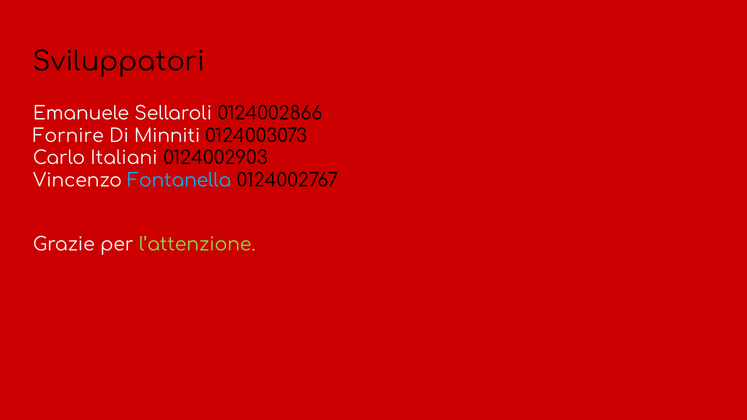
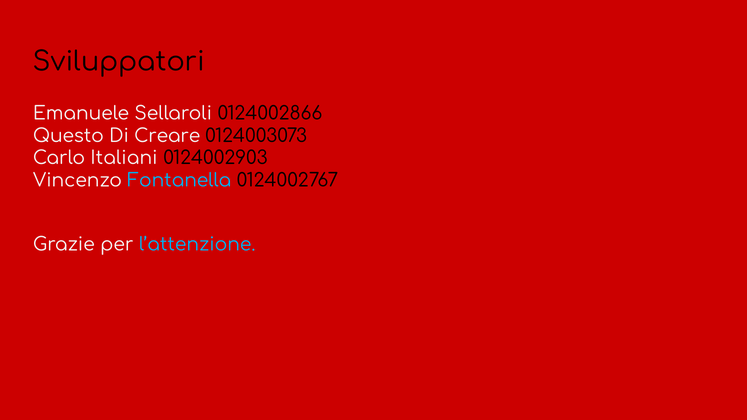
Fornire: Fornire -> Questo
Minniti: Minniti -> Creare
l’attenzione colour: light green -> light blue
